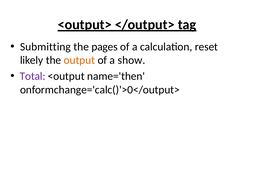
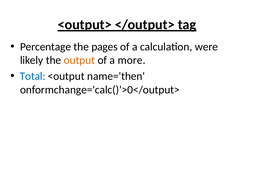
Submitting: Submitting -> Percentage
reset: reset -> were
show: show -> more
Total colour: purple -> blue
